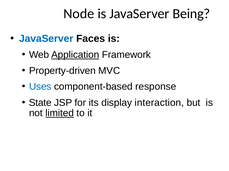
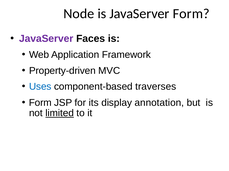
JavaServer Being: Being -> Form
JavaServer at (46, 39) colour: blue -> purple
Application underline: present -> none
response: response -> traverses
State at (40, 103): State -> Form
interaction: interaction -> annotation
